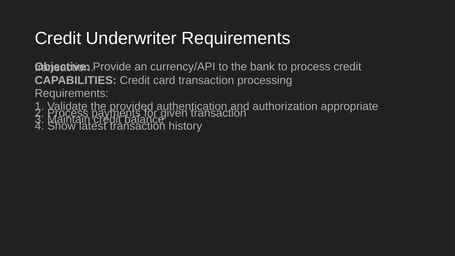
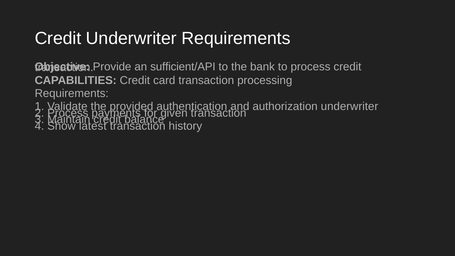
currency/API: currency/API -> sufficient/API
authorization appropriate: appropriate -> underwriter
